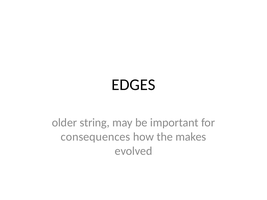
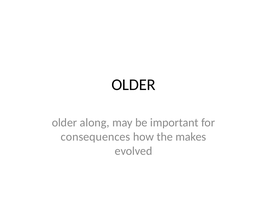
EDGES at (133, 85): EDGES -> OLDER
string: string -> along
